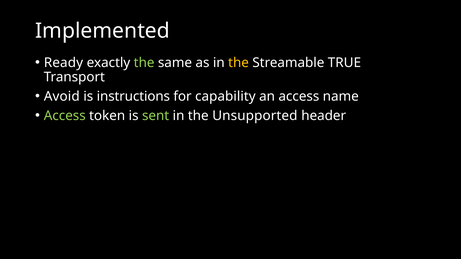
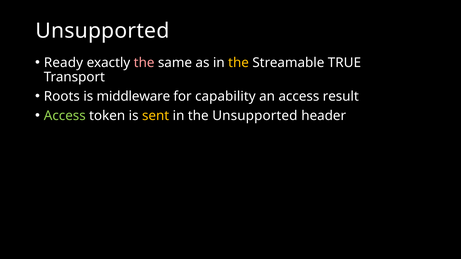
Implemented at (103, 31): Implemented -> Unsupported
the at (144, 63) colour: light green -> pink
Avoid: Avoid -> Roots
instructions: instructions -> middleware
name: name -> result
sent colour: light green -> yellow
